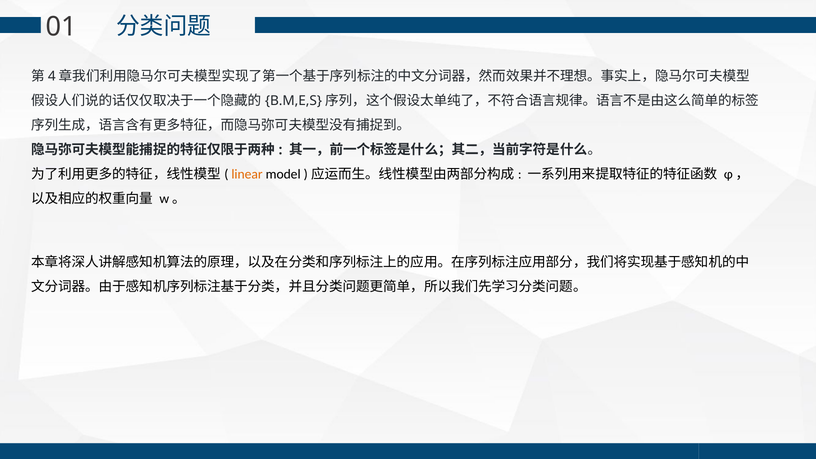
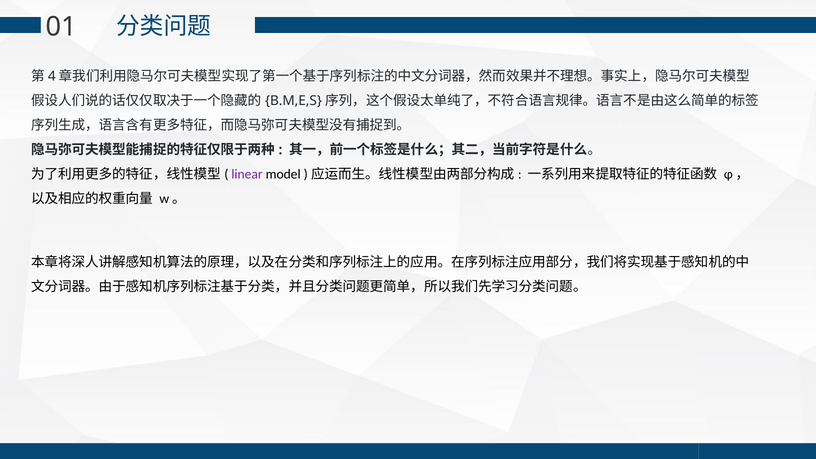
linear colour: orange -> purple
